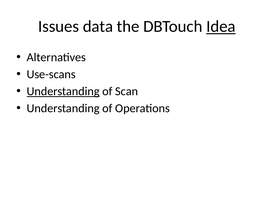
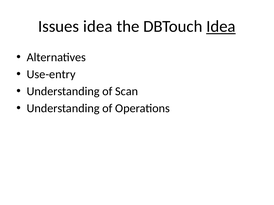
Issues data: data -> idea
Use-scans: Use-scans -> Use-entry
Understanding at (63, 92) underline: present -> none
